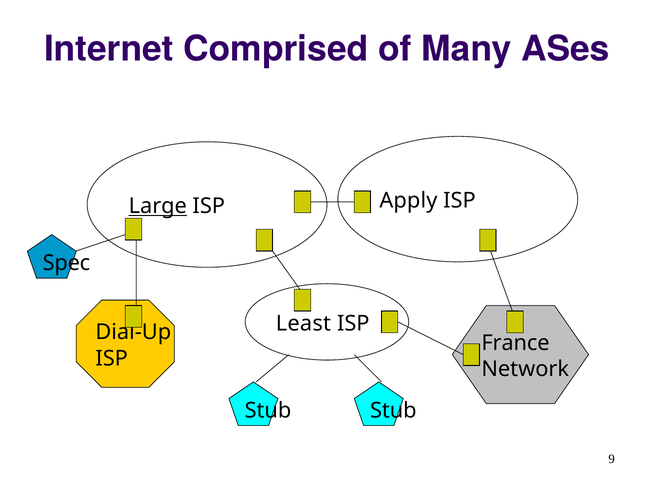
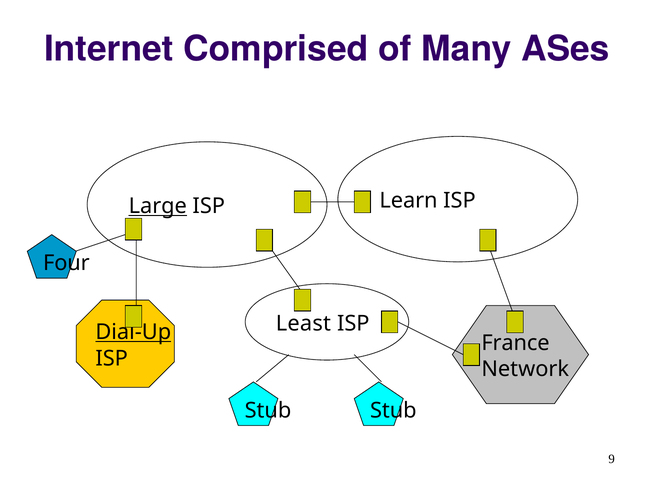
Apply: Apply -> Learn
Spec: Spec -> Four
Dial-Up underline: none -> present
